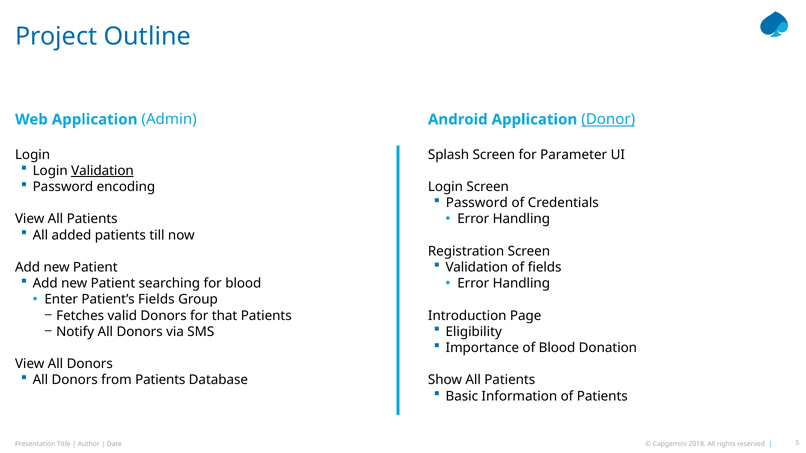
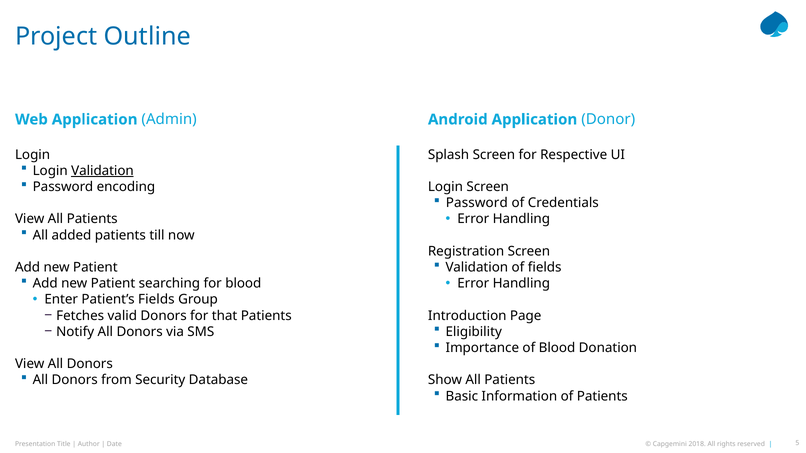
Donor underline: present -> none
Parameter: Parameter -> Respective
from Patients: Patients -> Security
